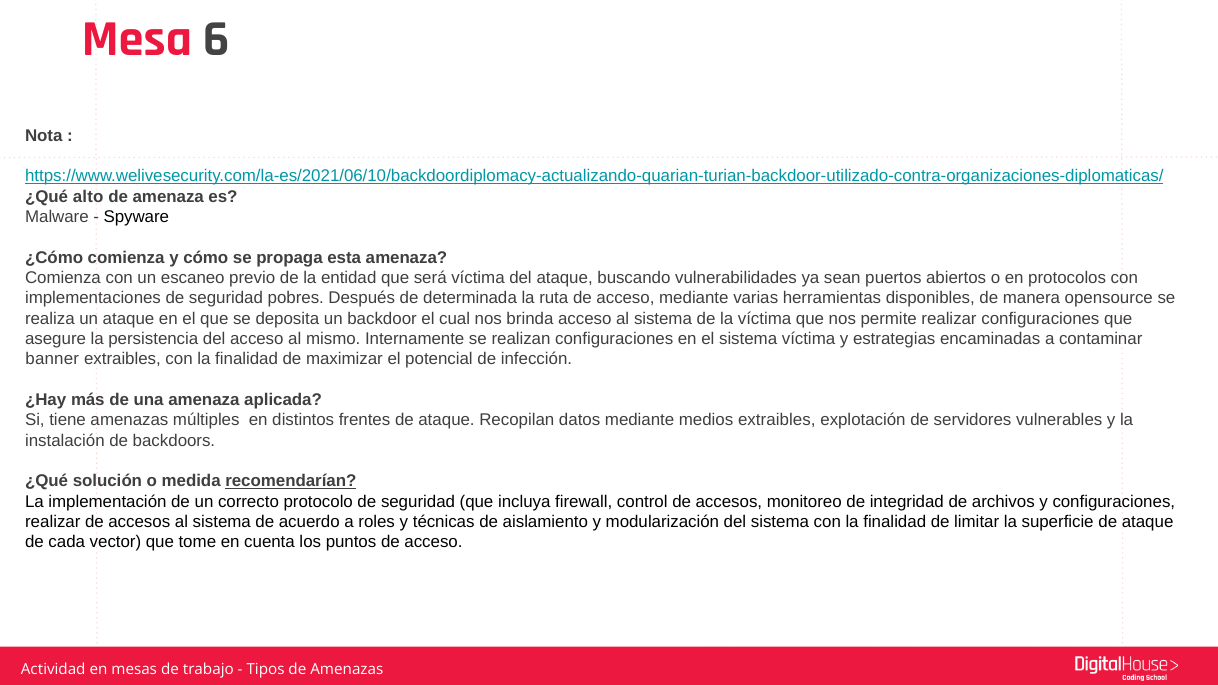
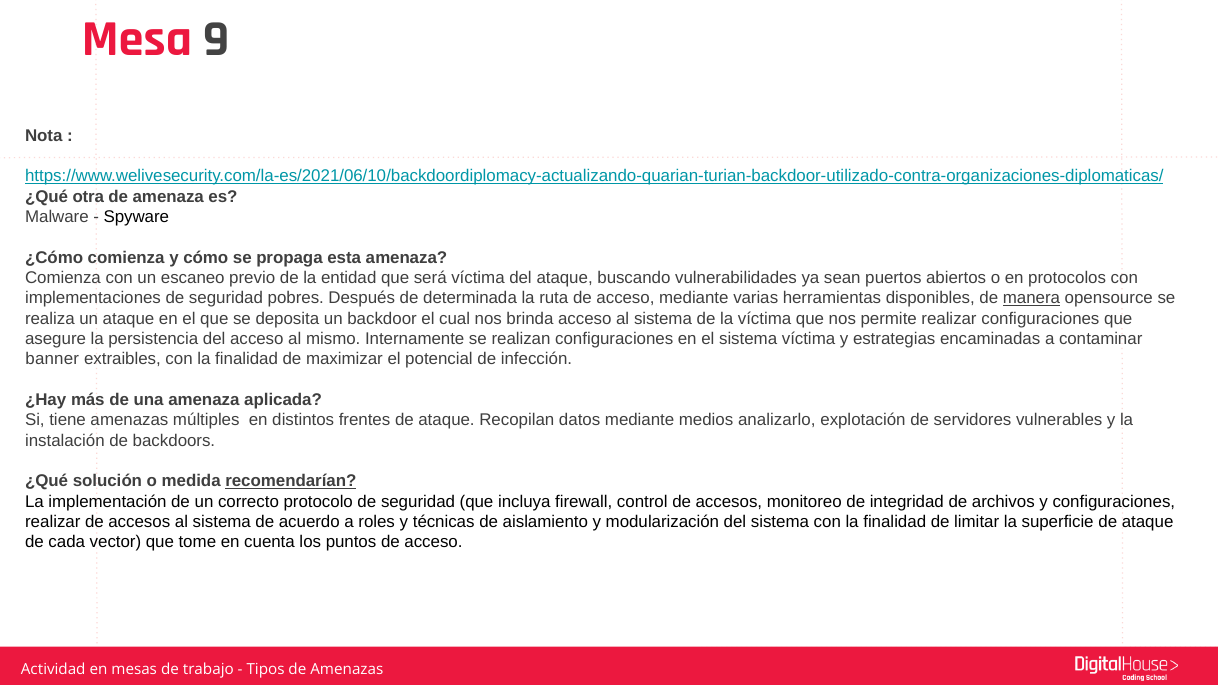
6: 6 -> 9
alto: alto -> otra
manera underline: none -> present
medios extraibles: extraibles -> analizarlo
